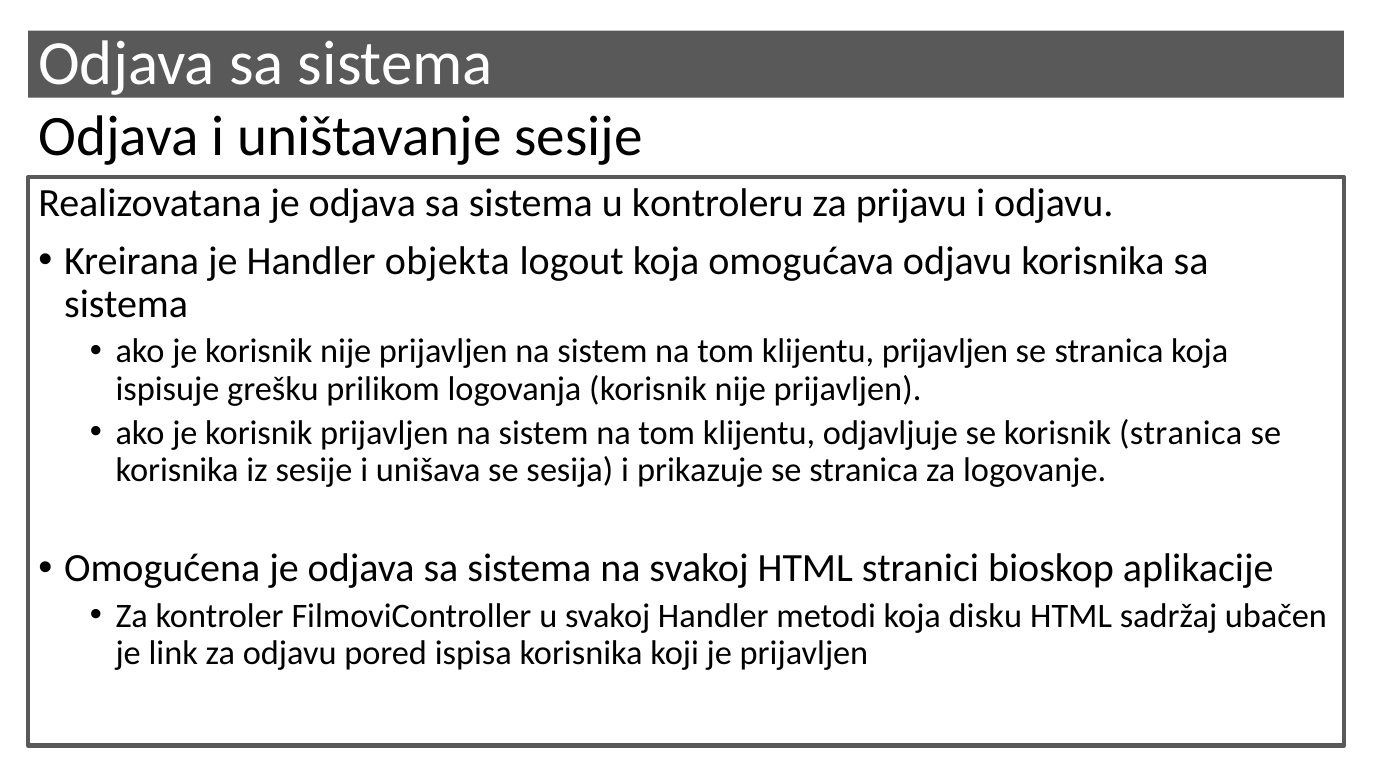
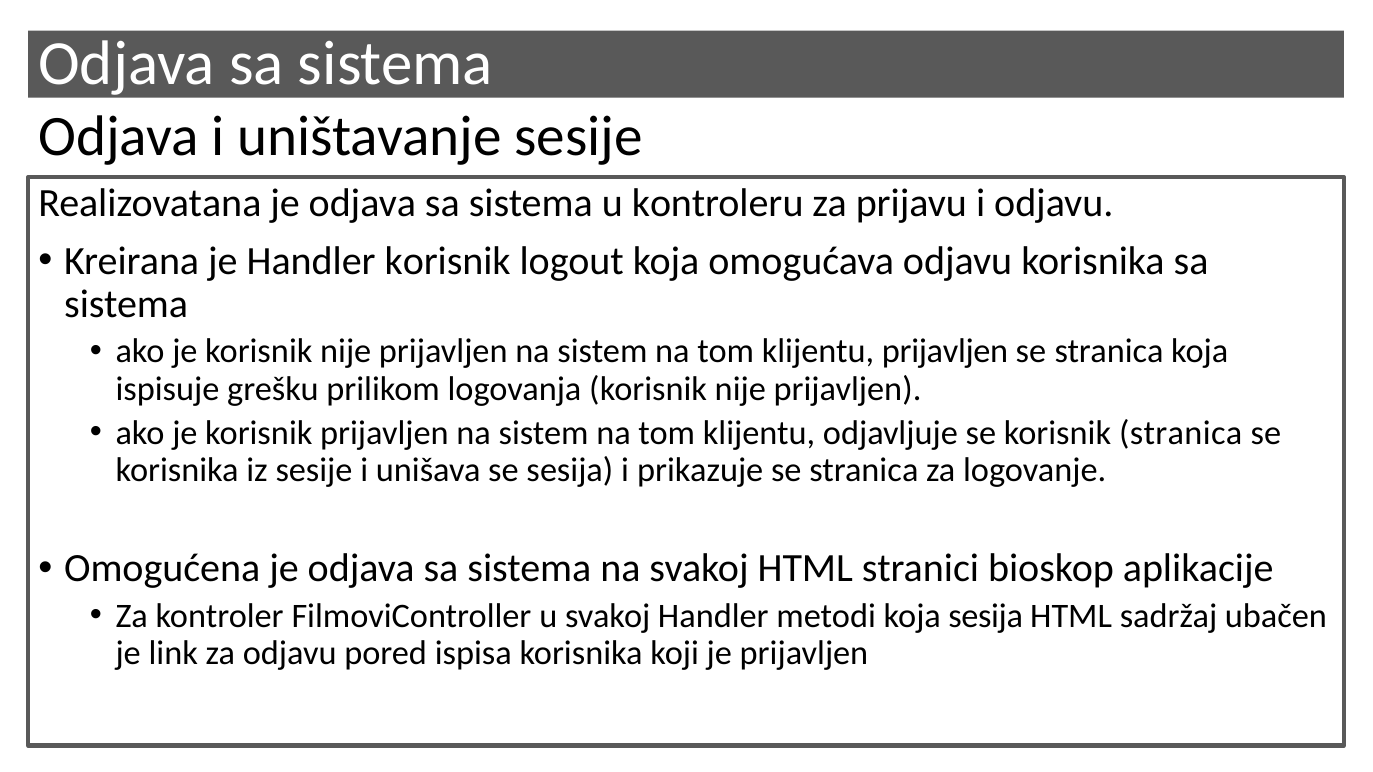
Handler objekta: objekta -> korisnik
koja disku: disku -> sesija
